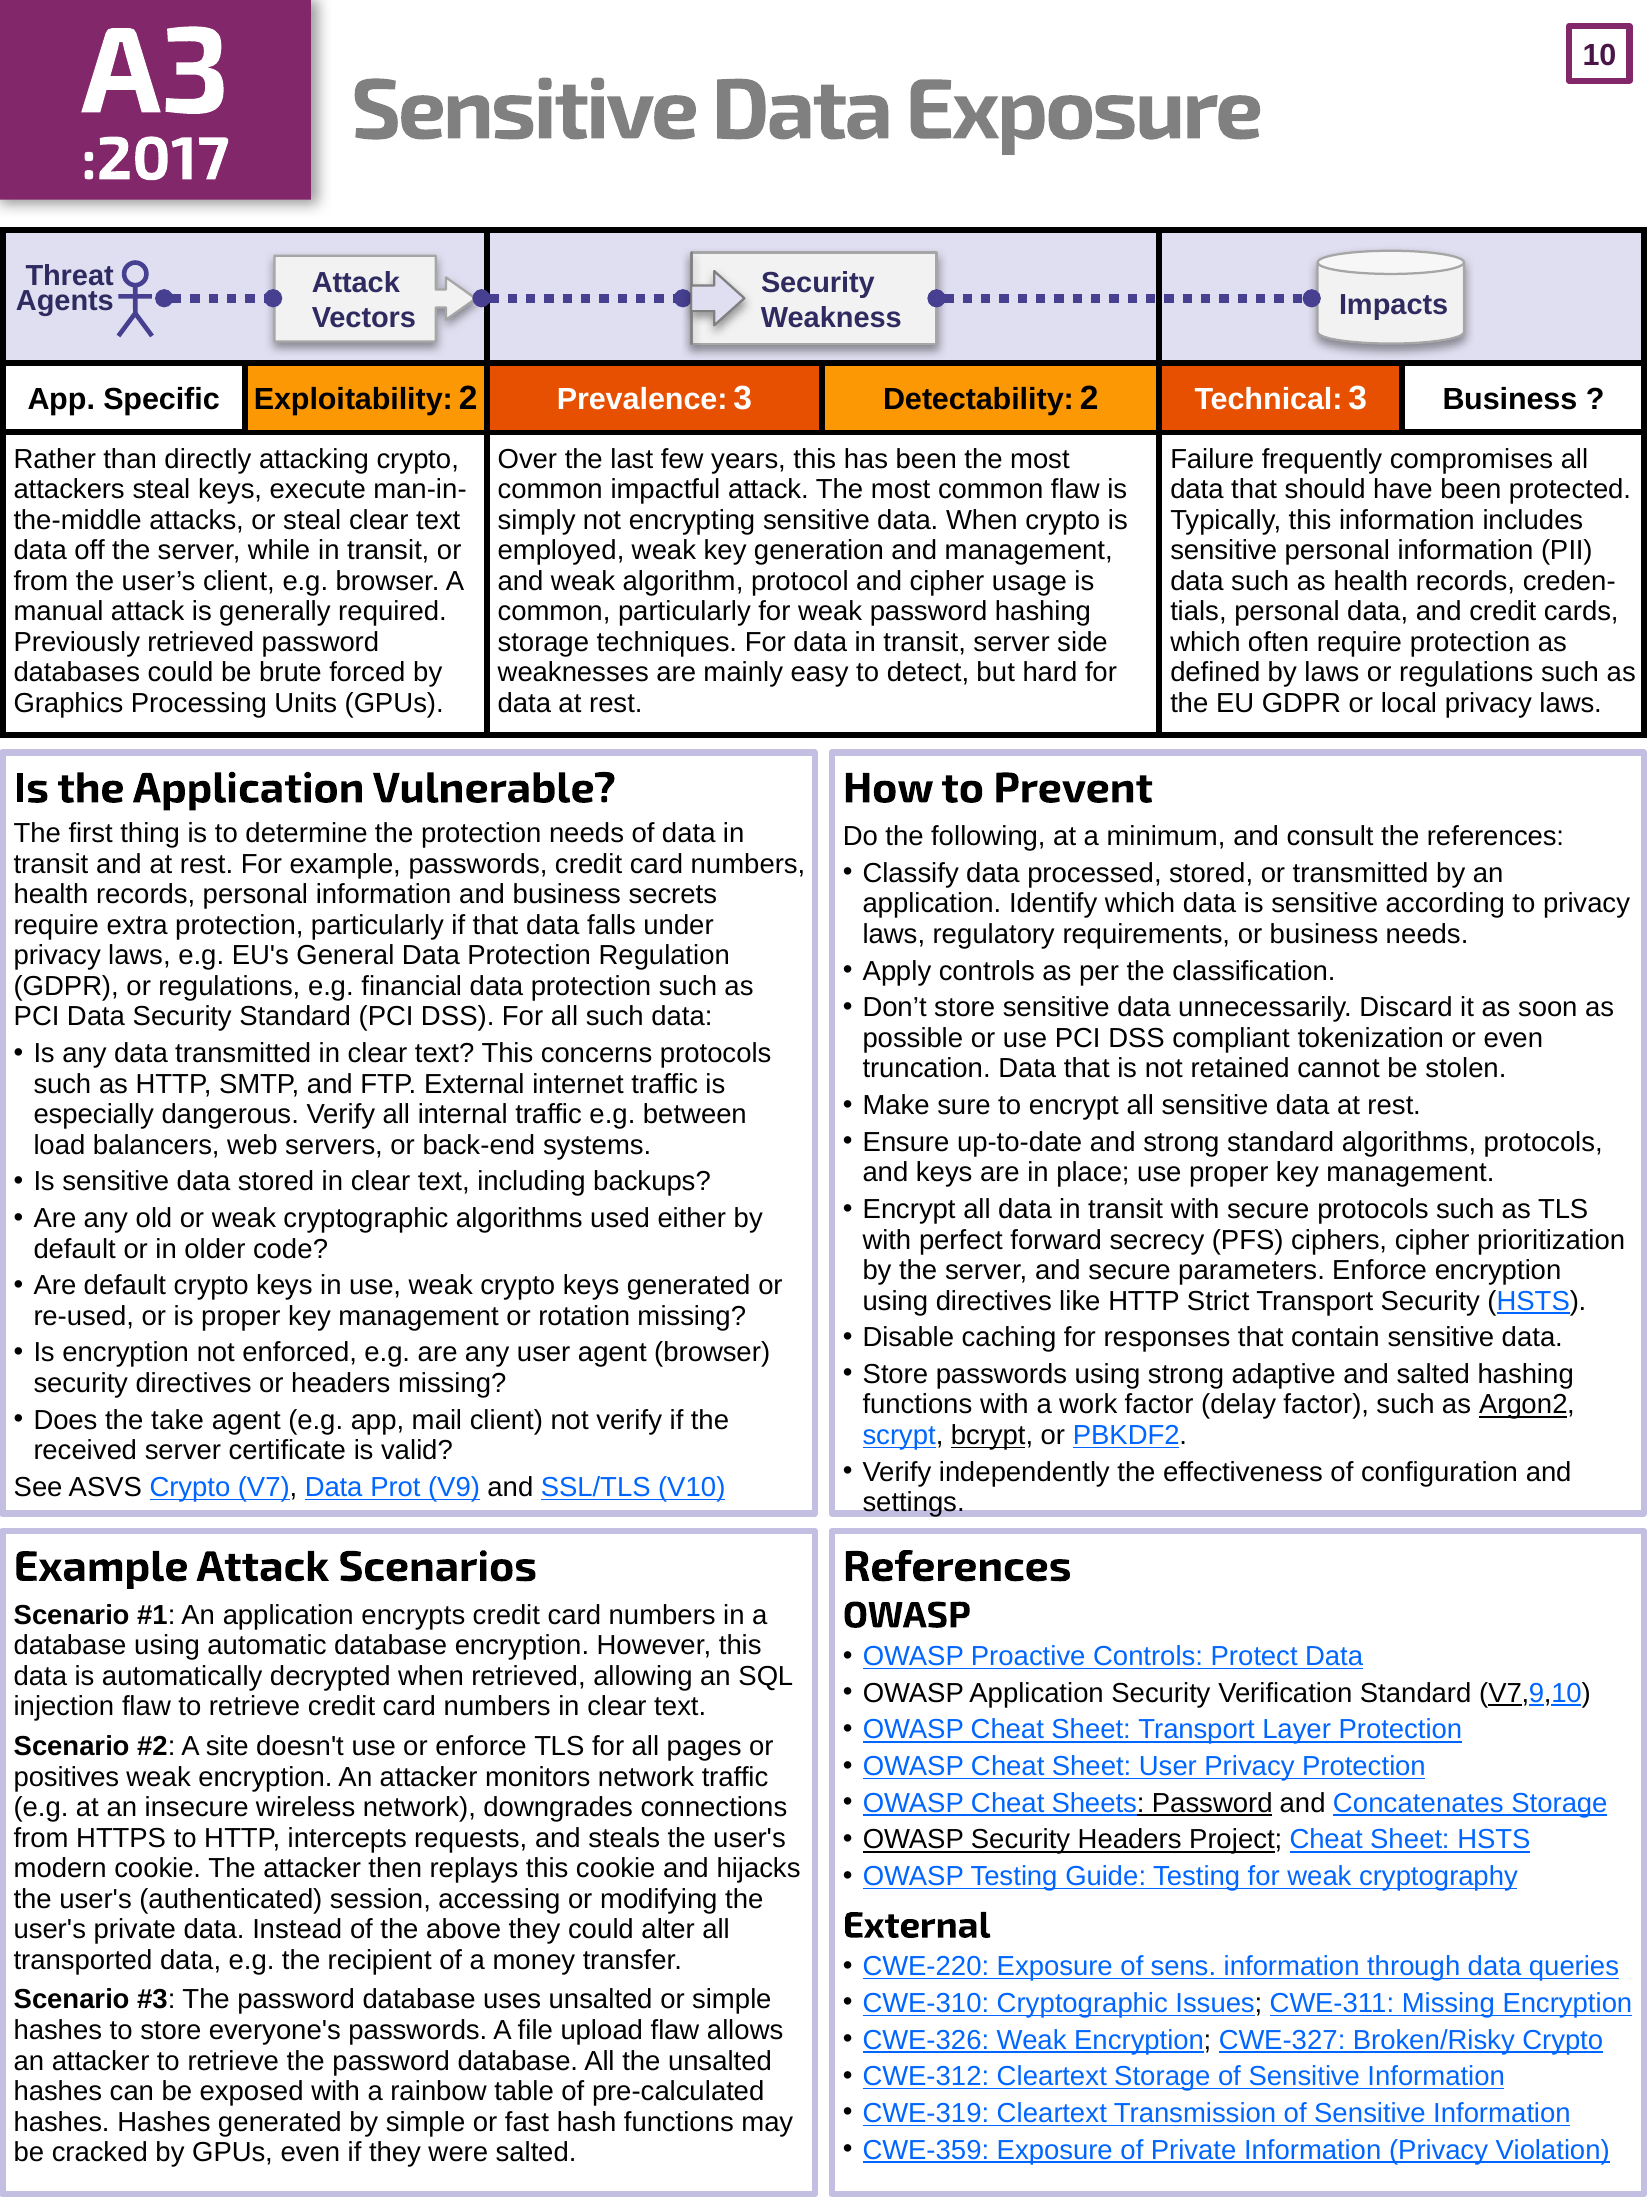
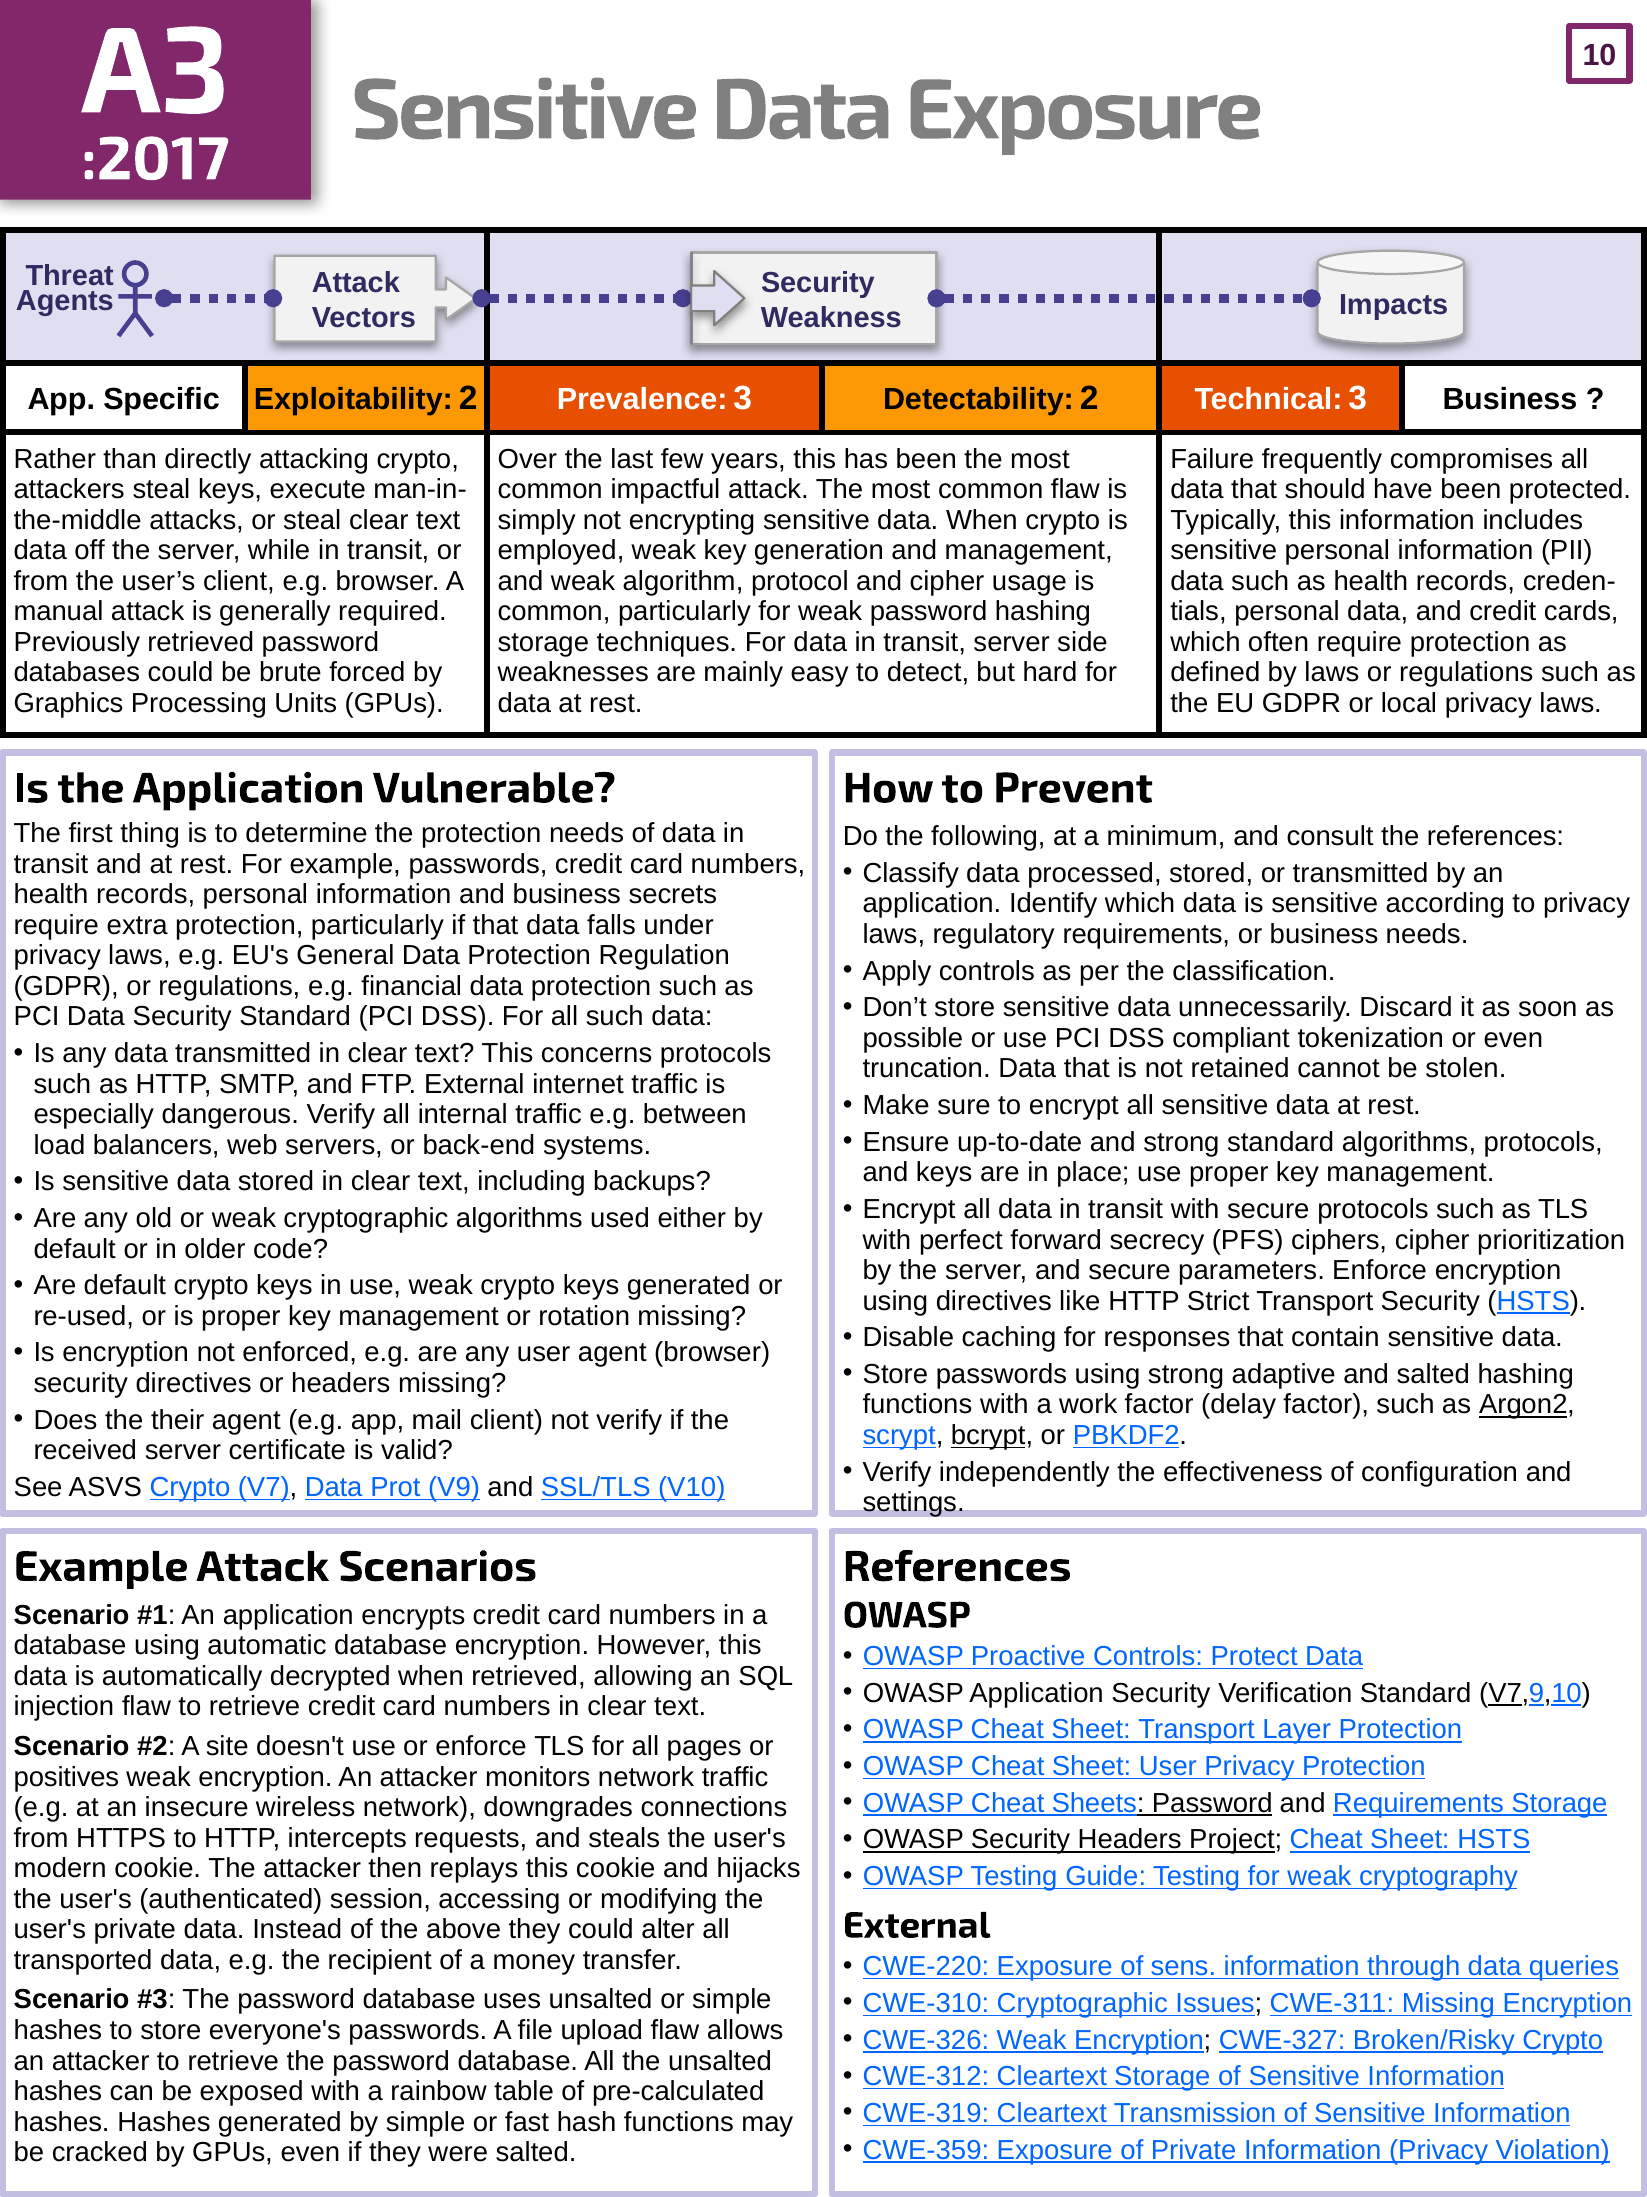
take: take -> their
and Concatenates: Concatenates -> Requirements
